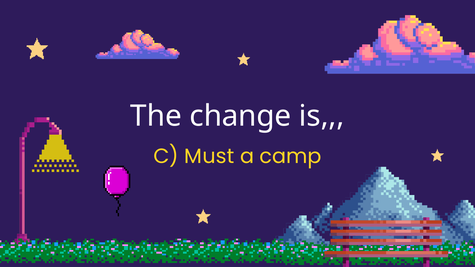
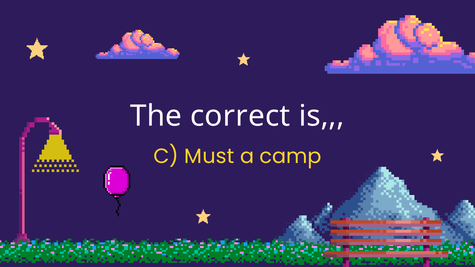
change: change -> correct
